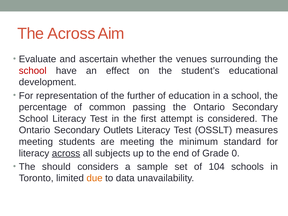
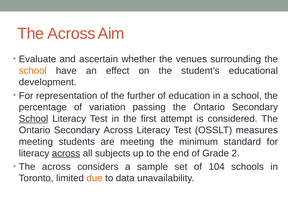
school at (33, 71) colour: red -> orange
common: common -> variation
School at (34, 119) underline: none -> present
Secondary Outlets: Outlets -> Across
0: 0 -> 2
should at (56, 167): should -> across
